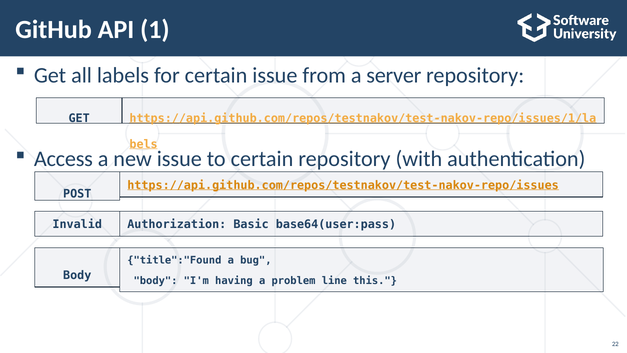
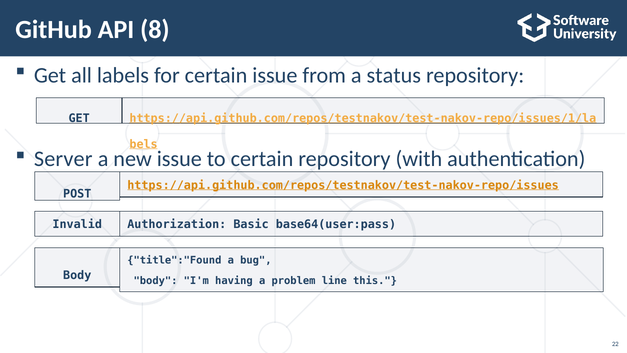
1: 1 -> 8
server: server -> status
Access: Access -> Server
